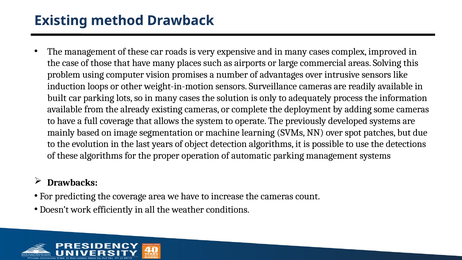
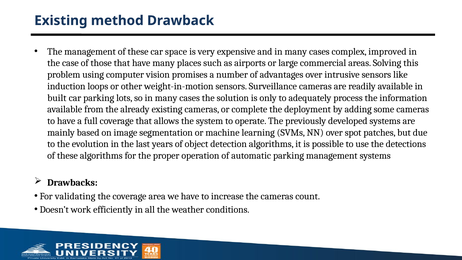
roads: roads -> space
predicting: predicting -> validating
